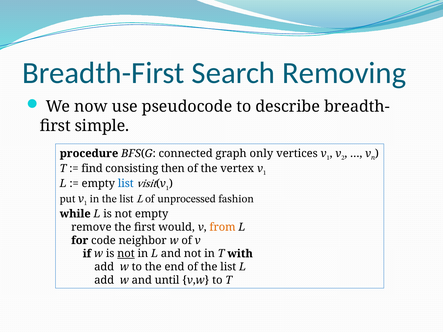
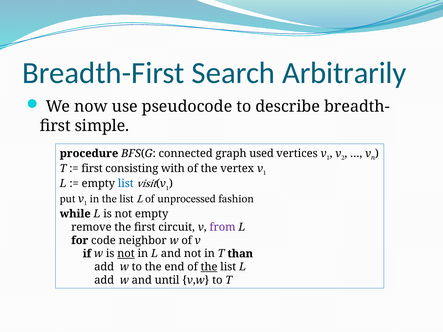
Removing: Removing -> Arbitrarily
only: only -> used
find at (92, 169): find -> first
then: then -> with
would: would -> circuit
from colour: orange -> purple
with: with -> than
the at (209, 267) underline: none -> present
